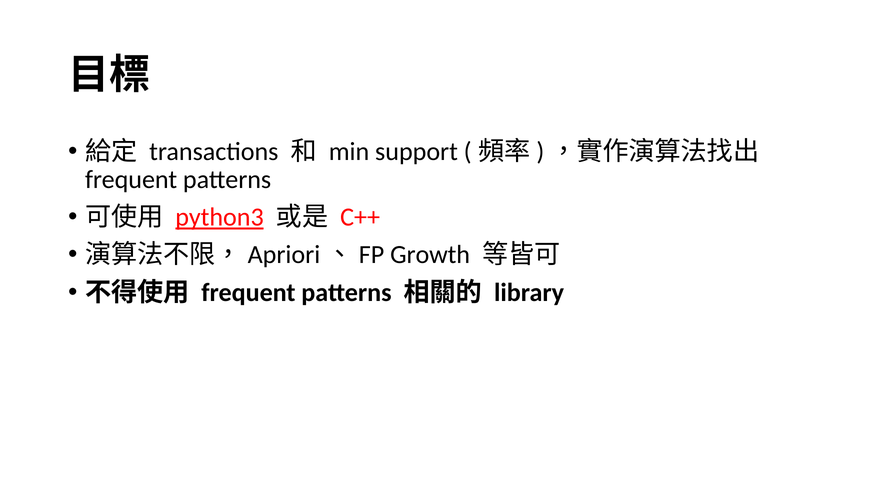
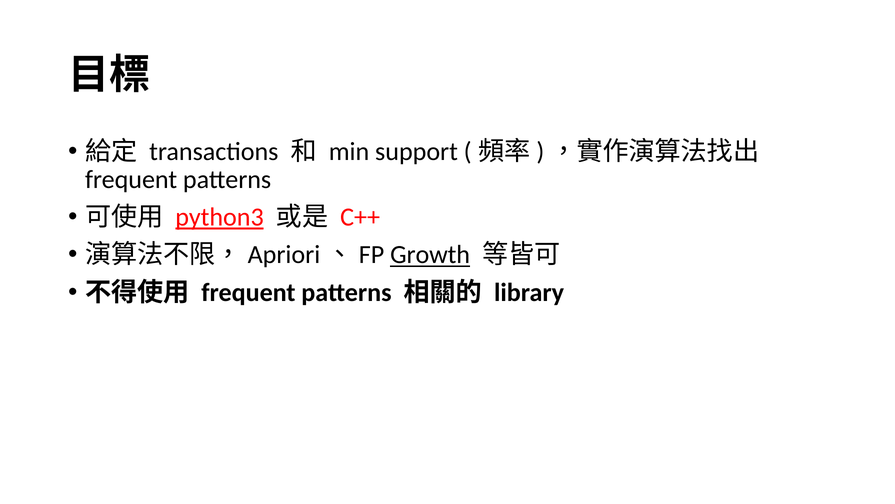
Growth underline: none -> present
